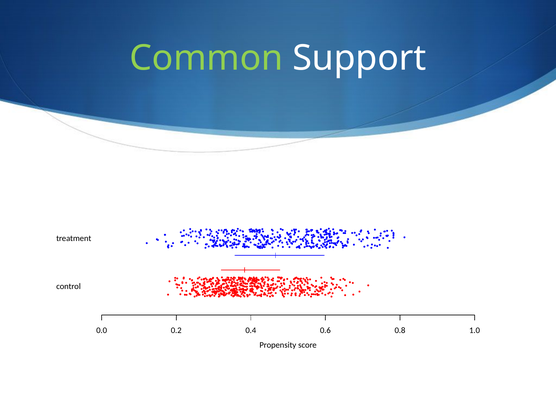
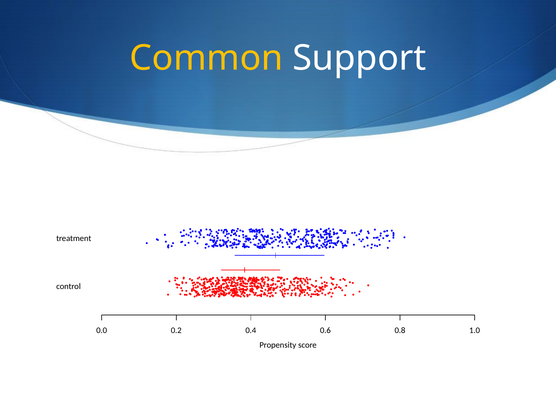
Common colour: light green -> yellow
